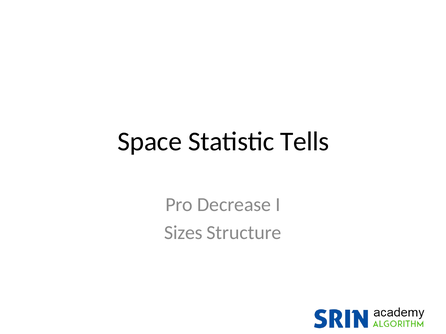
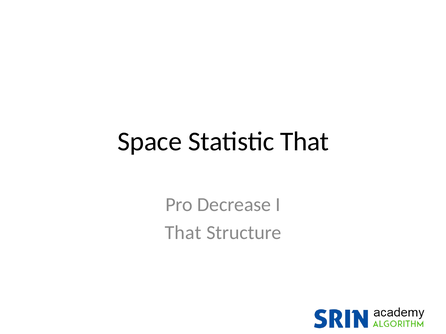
Statistic Tells: Tells -> That
Sizes at (183, 233): Sizes -> That
